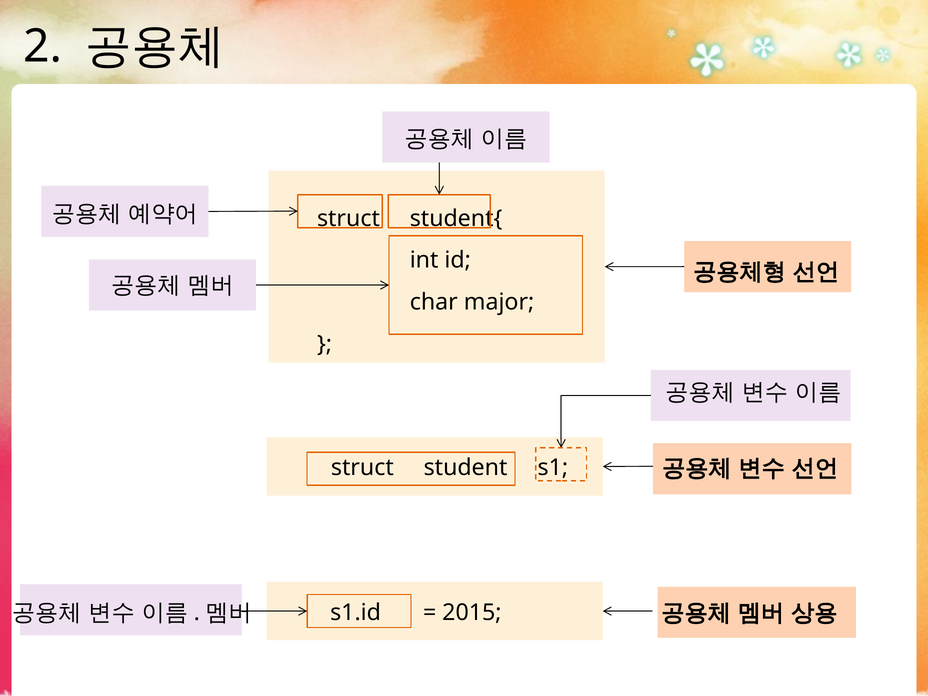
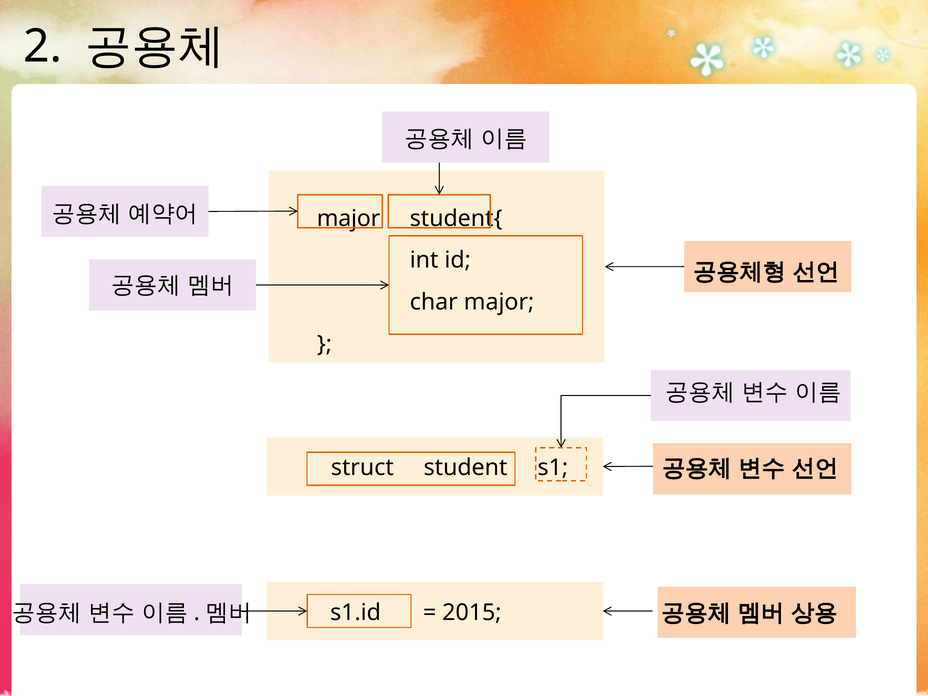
struct at (348, 219): struct -> major
